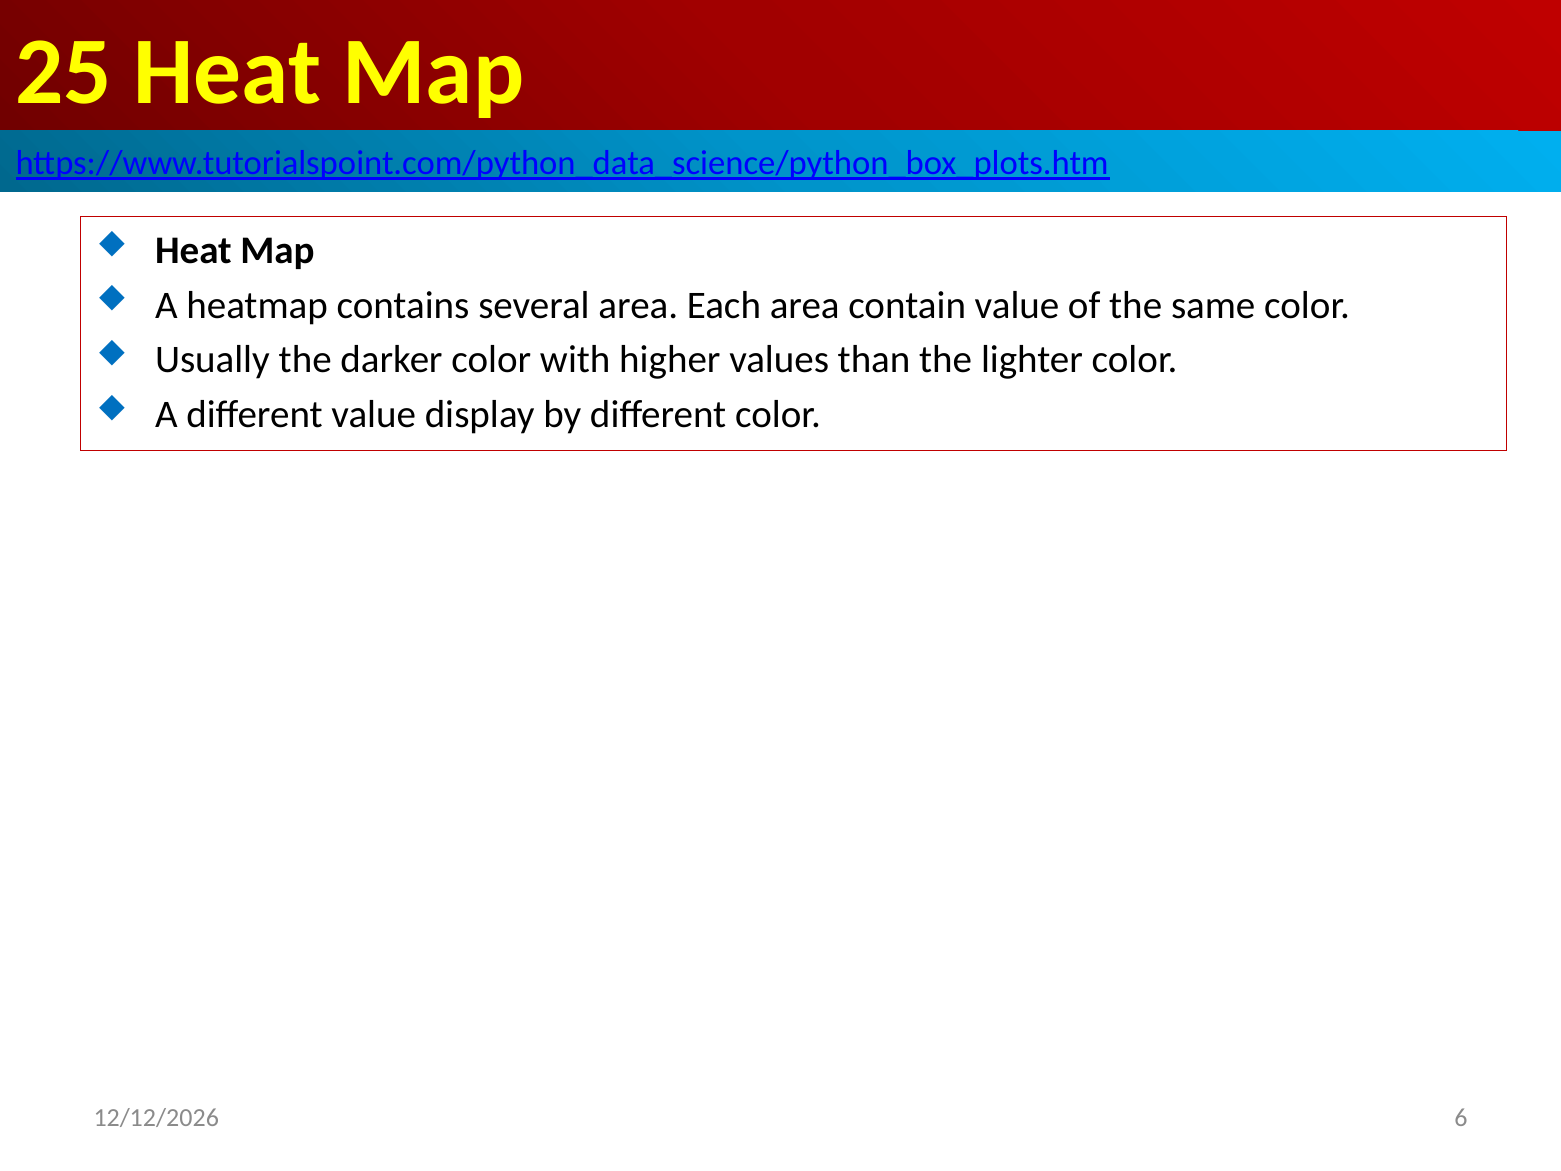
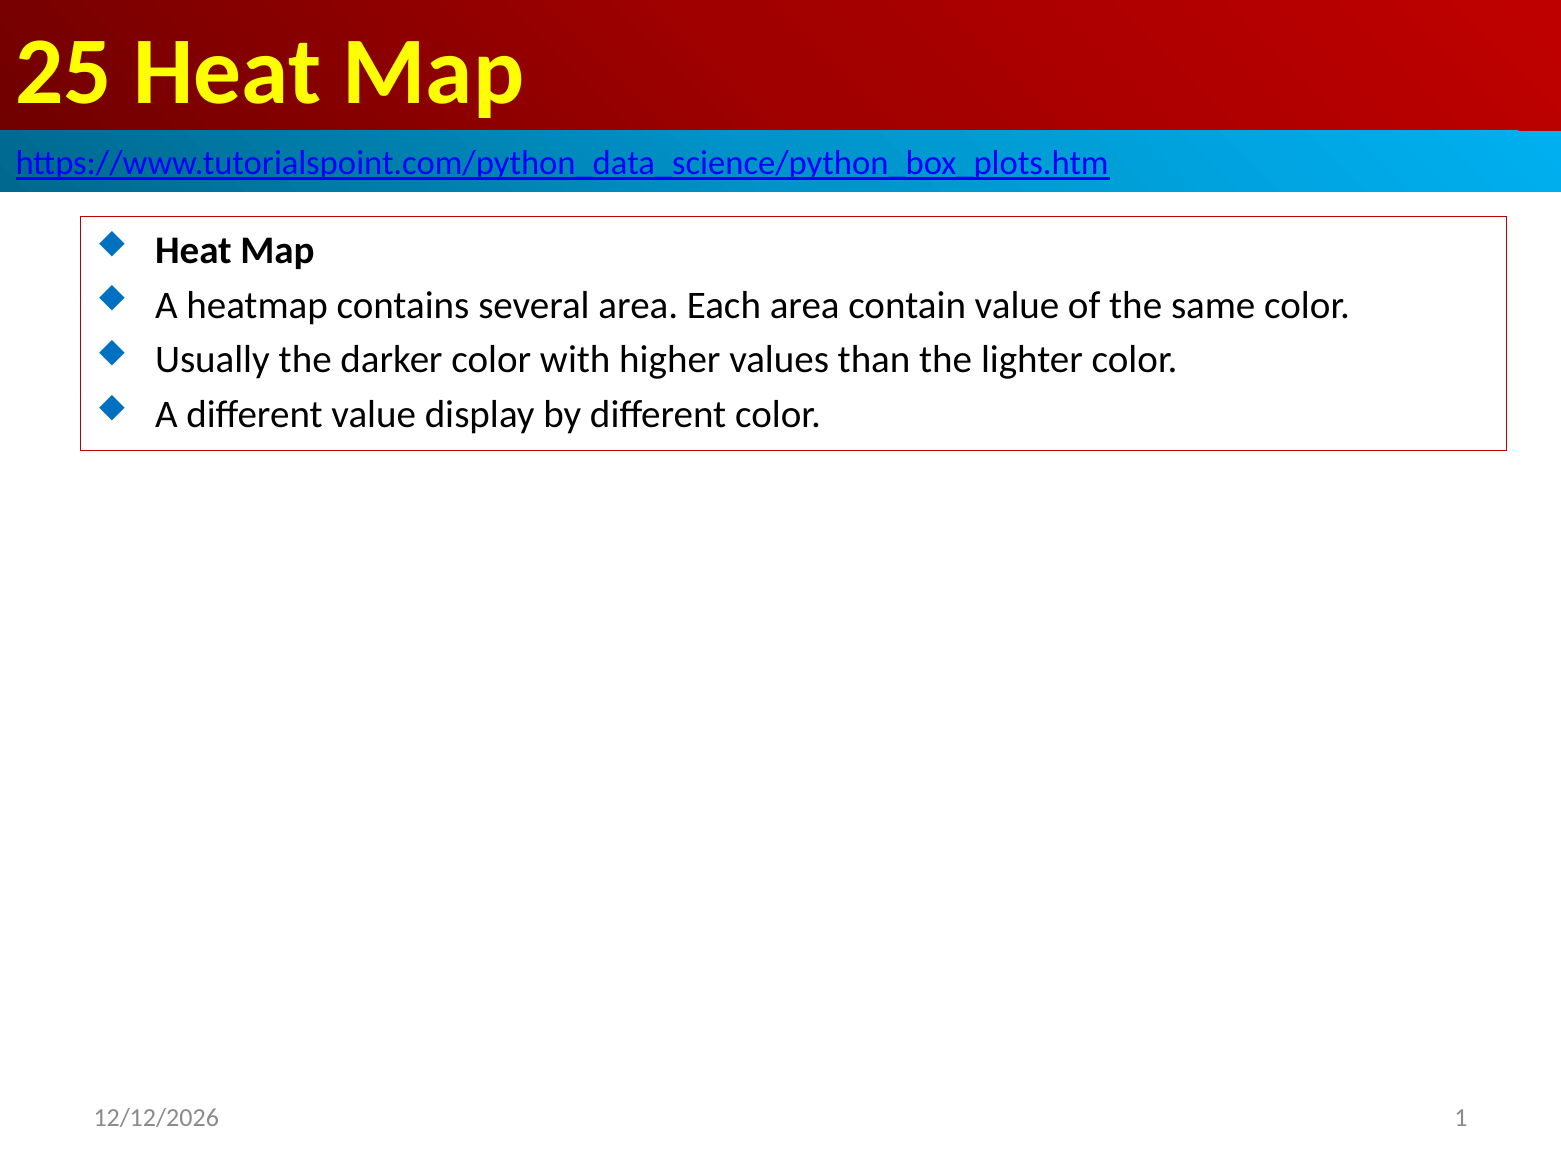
6: 6 -> 1
